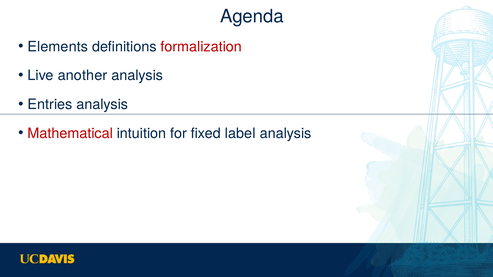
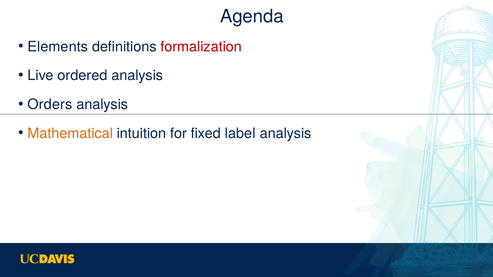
another: another -> ordered
Entries: Entries -> Orders
Mathematical colour: red -> orange
